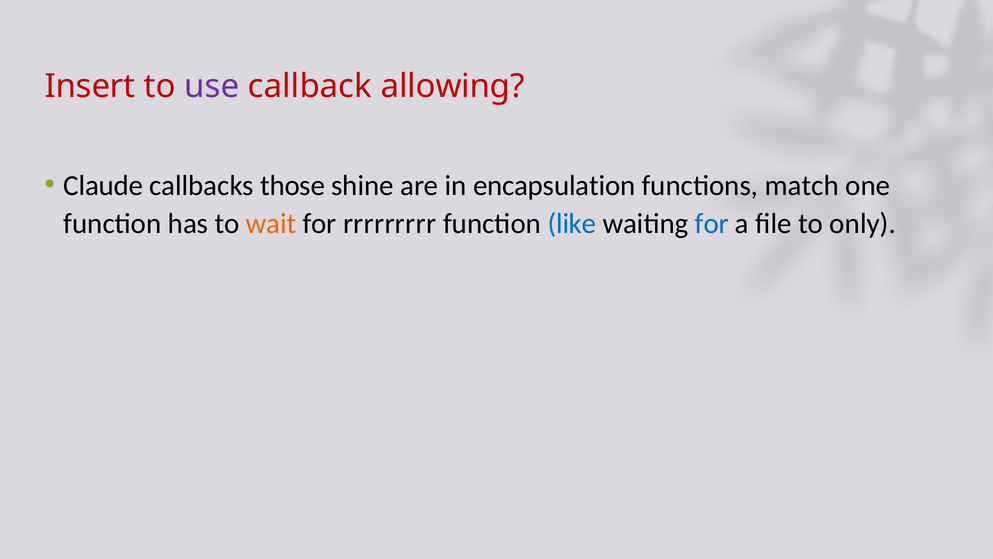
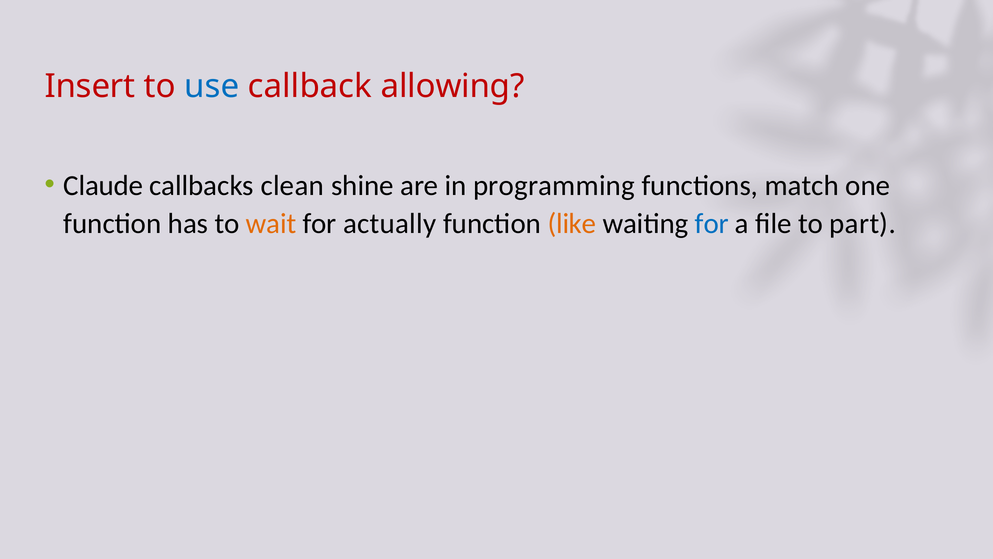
use colour: purple -> blue
those: those -> clean
encapsulation: encapsulation -> programming
rrrrrrrrr: rrrrrrrrr -> actually
like colour: blue -> orange
only: only -> part
